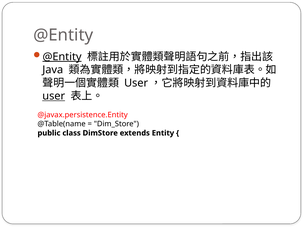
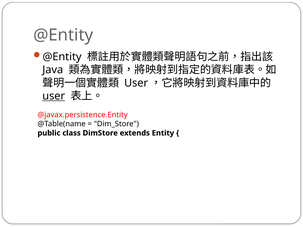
@Entity at (62, 57) underline: present -> none
